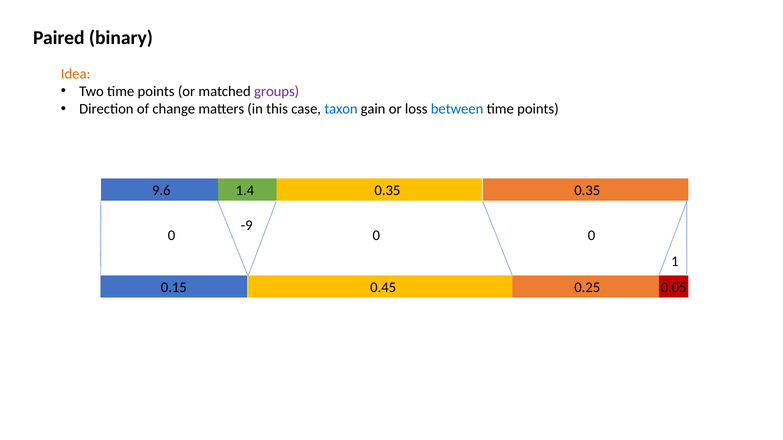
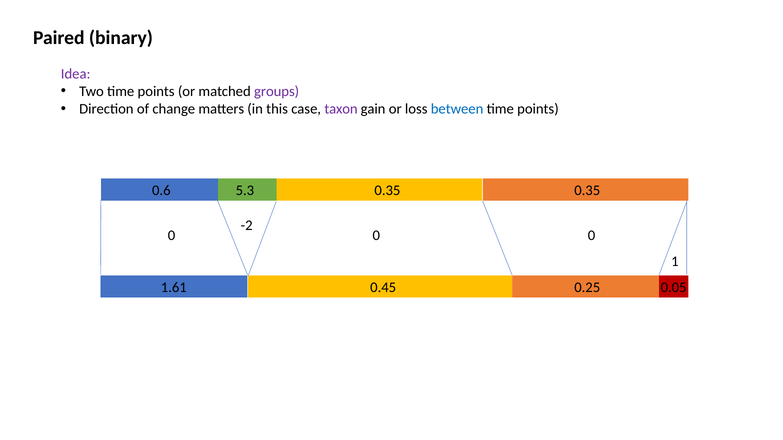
Idea colour: orange -> purple
taxon colour: blue -> purple
9.6: 9.6 -> 0.6
1.4: 1.4 -> 5.3
-9: -9 -> -2
0.15: 0.15 -> 1.61
